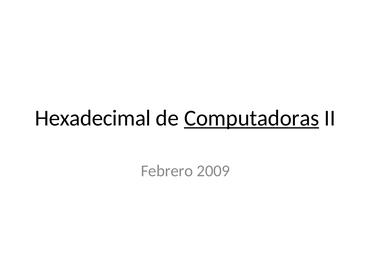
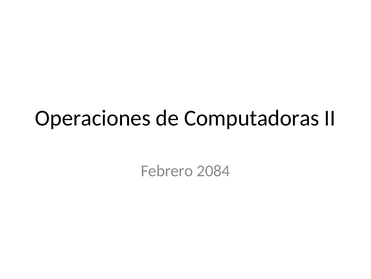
Hexadecimal: Hexadecimal -> Operaciones
Computadoras underline: present -> none
2009: 2009 -> 2084
